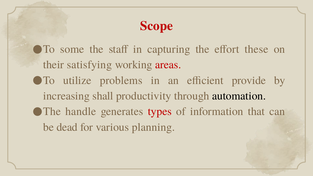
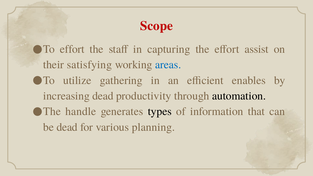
To some: some -> effort
these: these -> assist
areas colour: red -> blue
problems: problems -> gathering
provide: provide -> enables
increasing shall: shall -> dead
types colour: red -> black
